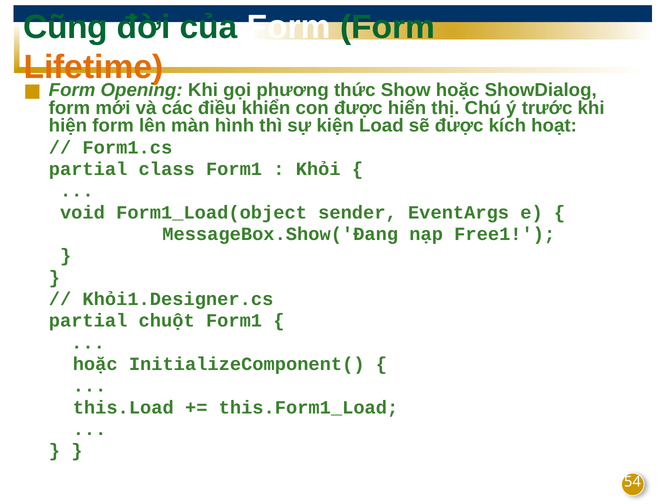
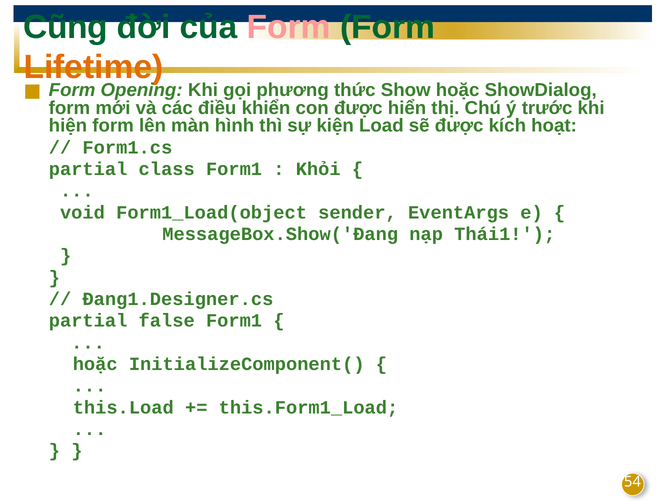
Form at (289, 27) colour: white -> pink
Free1: Free1 -> Thái1
Khỏi1.Designer.cs: Khỏi1.Designer.cs -> Đang1.Designer.cs
chuột: chuột -> false
